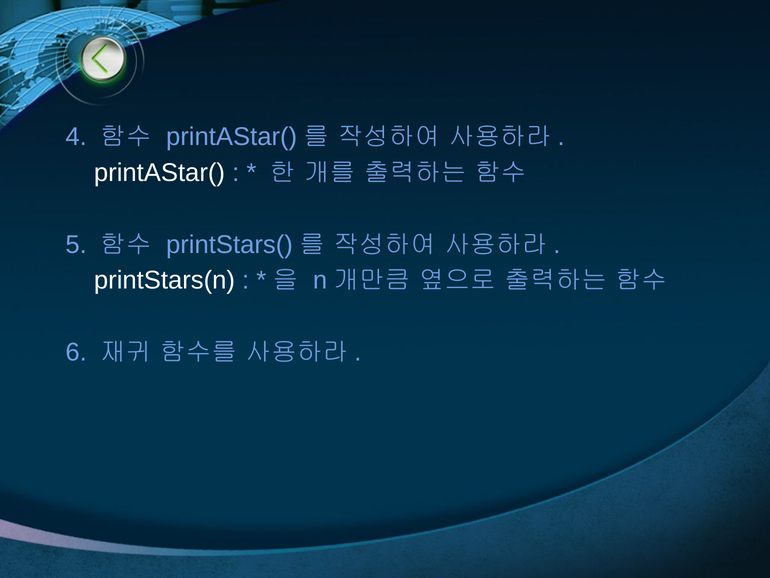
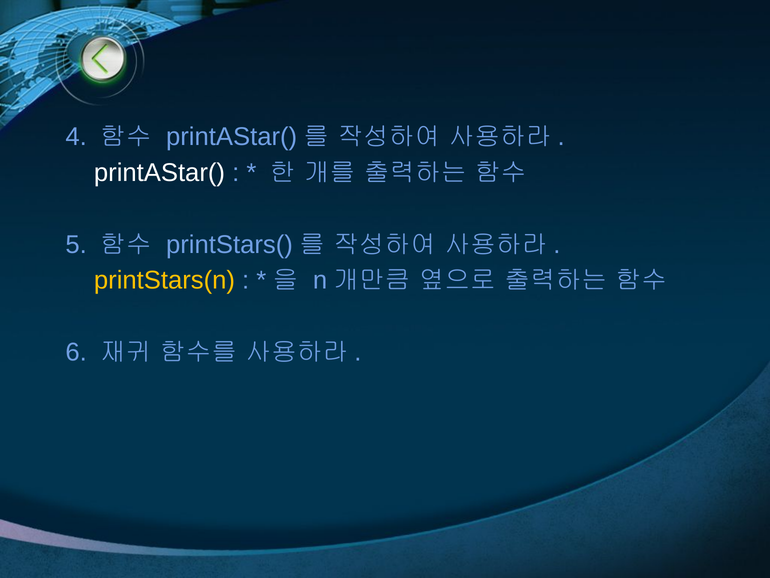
printStars(n colour: white -> yellow
